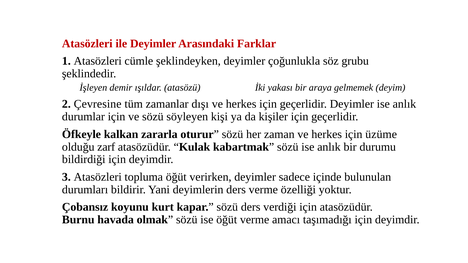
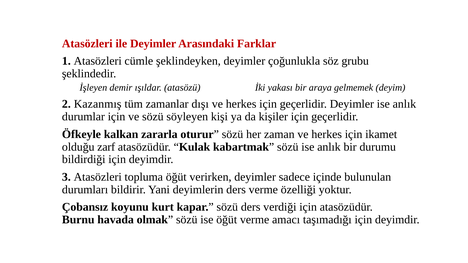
Çevresine: Çevresine -> Kazanmış
üzüme: üzüme -> ikamet
